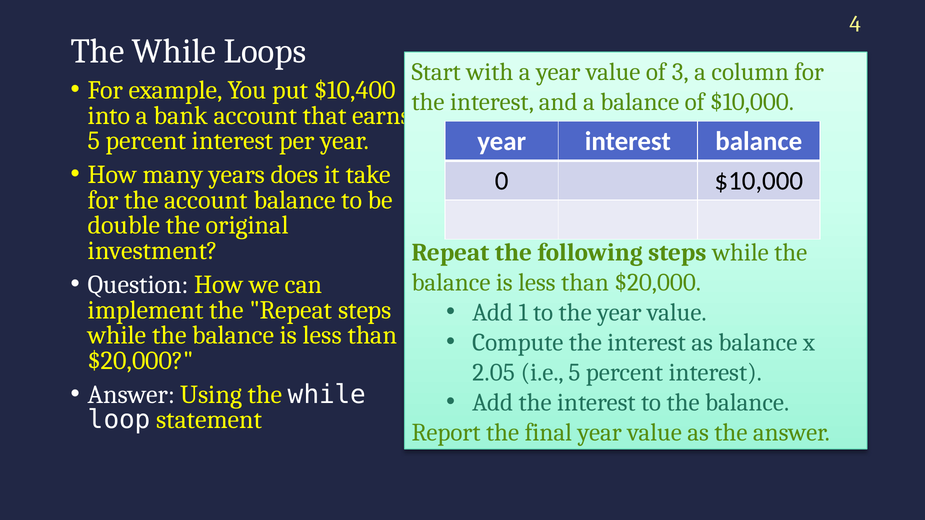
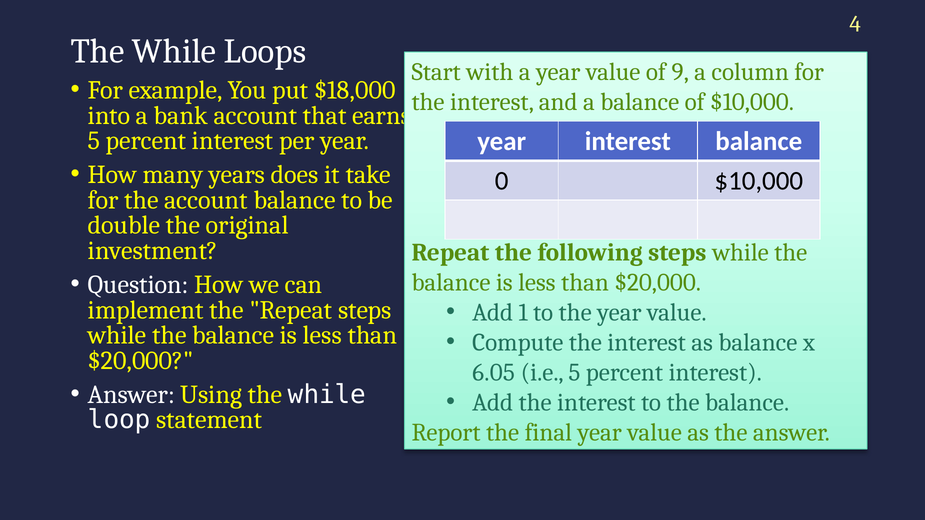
3: 3 -> 9
$10,400: $10,400 -> $18,000
2.05: 2.05 -> 6.05
